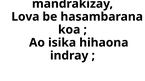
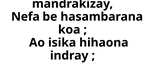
Lova: Lova -> Nefa
